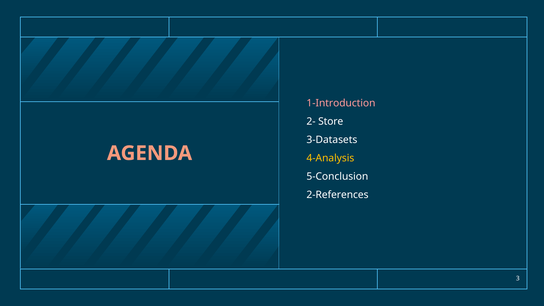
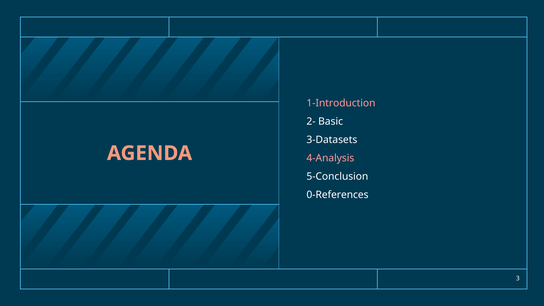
Store: Store -> Basic
4-Analysis colour: yellow -> pink
2-References: 2-References -> 0-References
